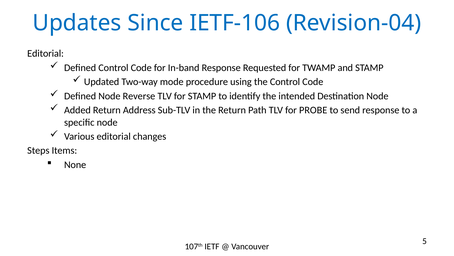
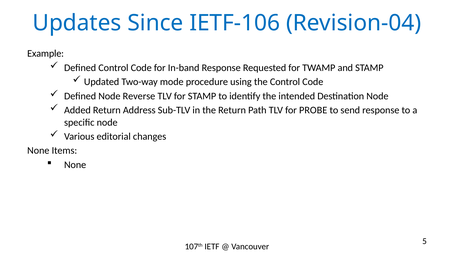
Editorial at (46, 53): Editorial -> Example
Steps at (38, 150): Steps -> None
